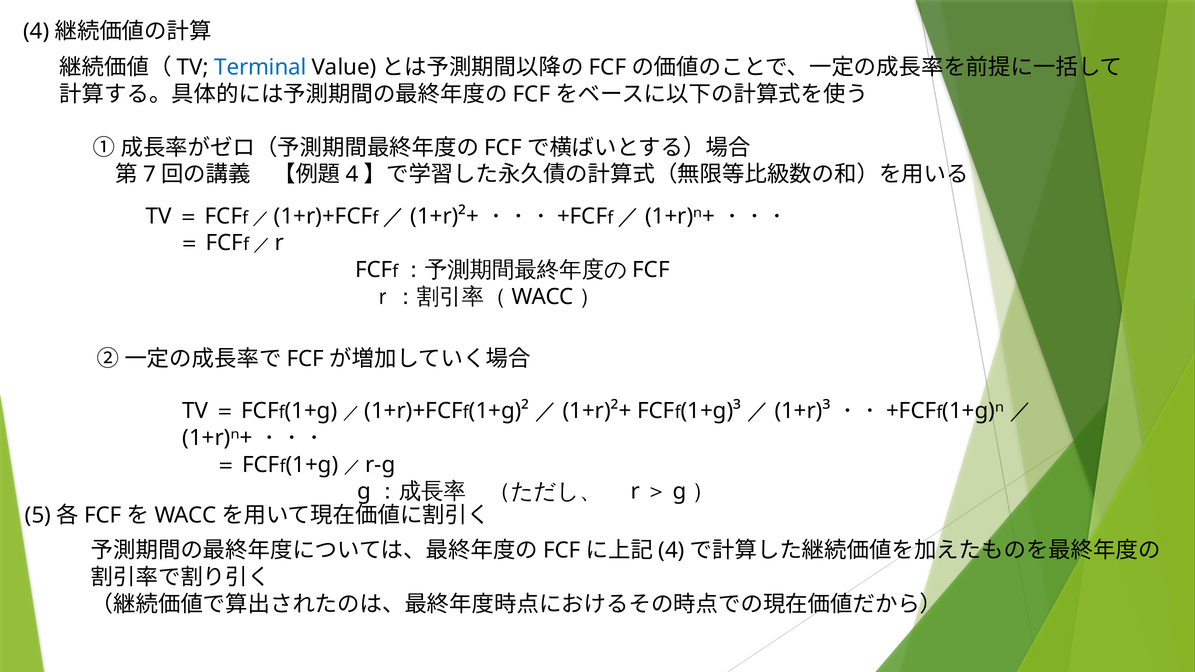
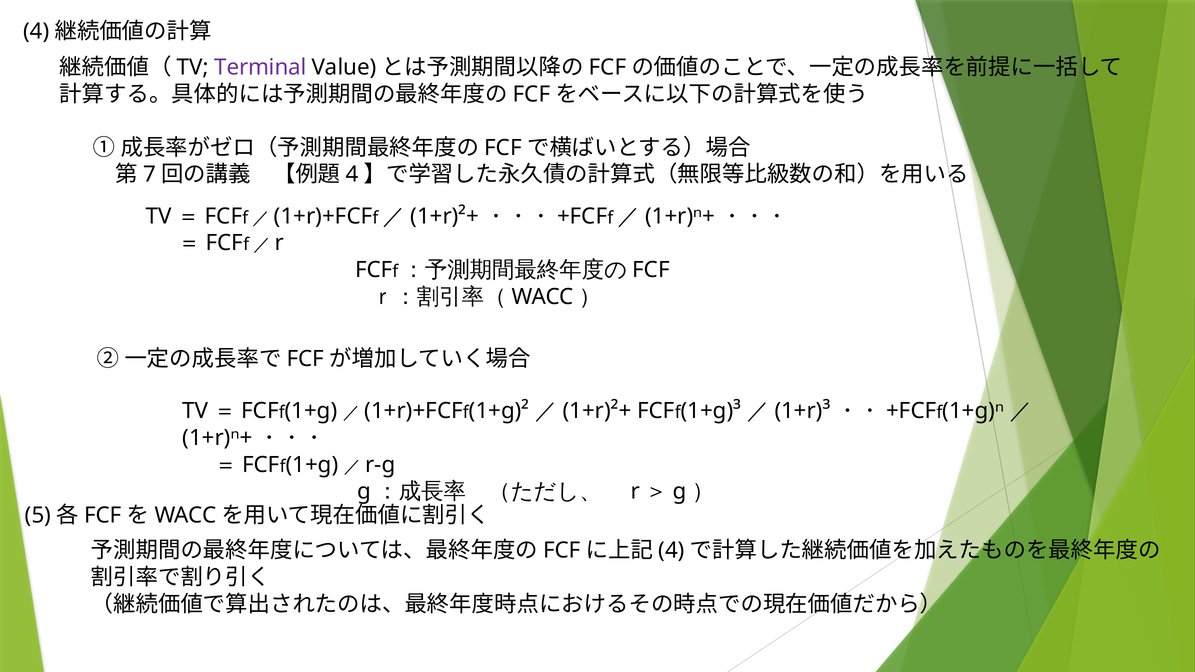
Terminal colour: blue -> purple
